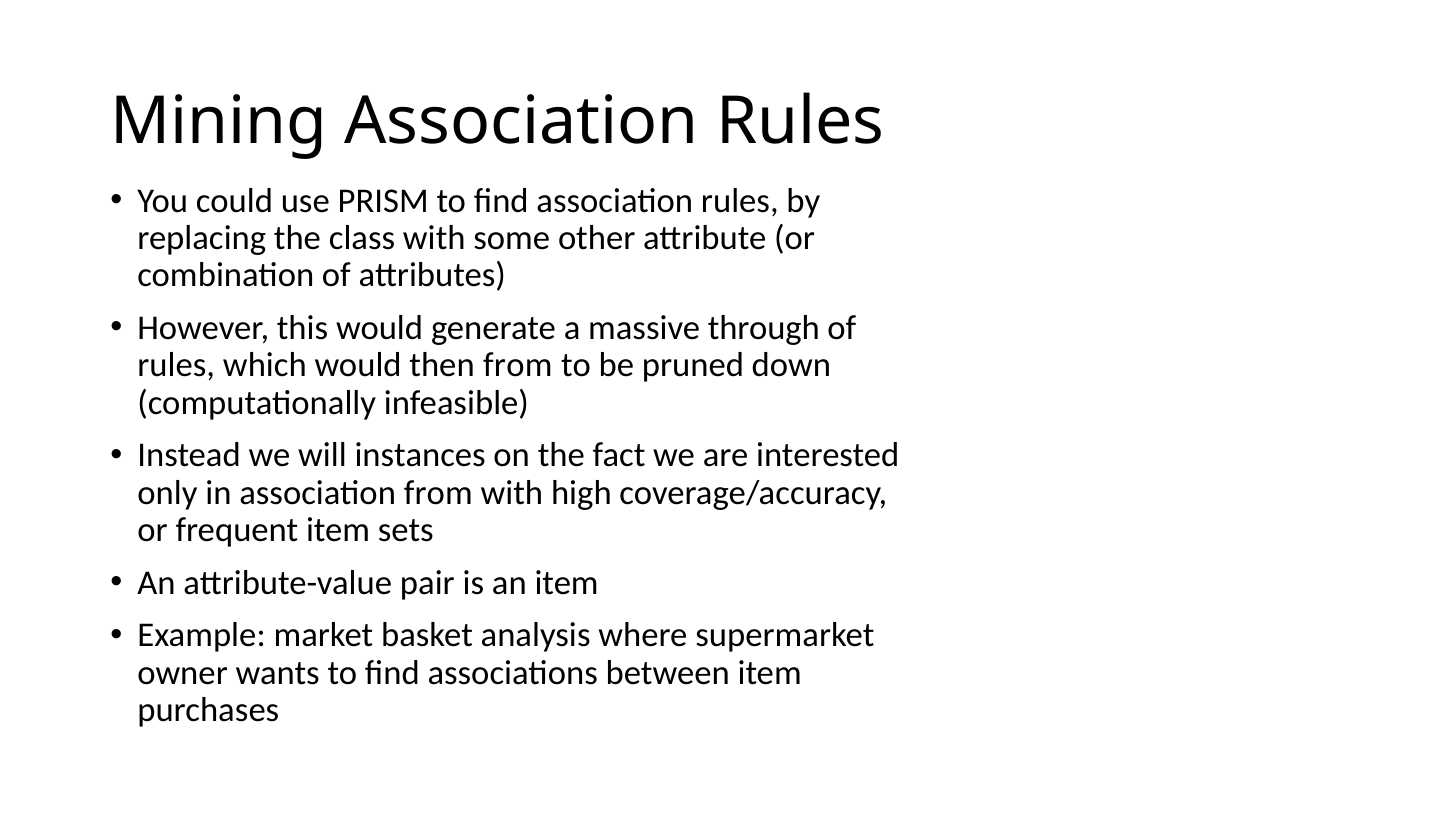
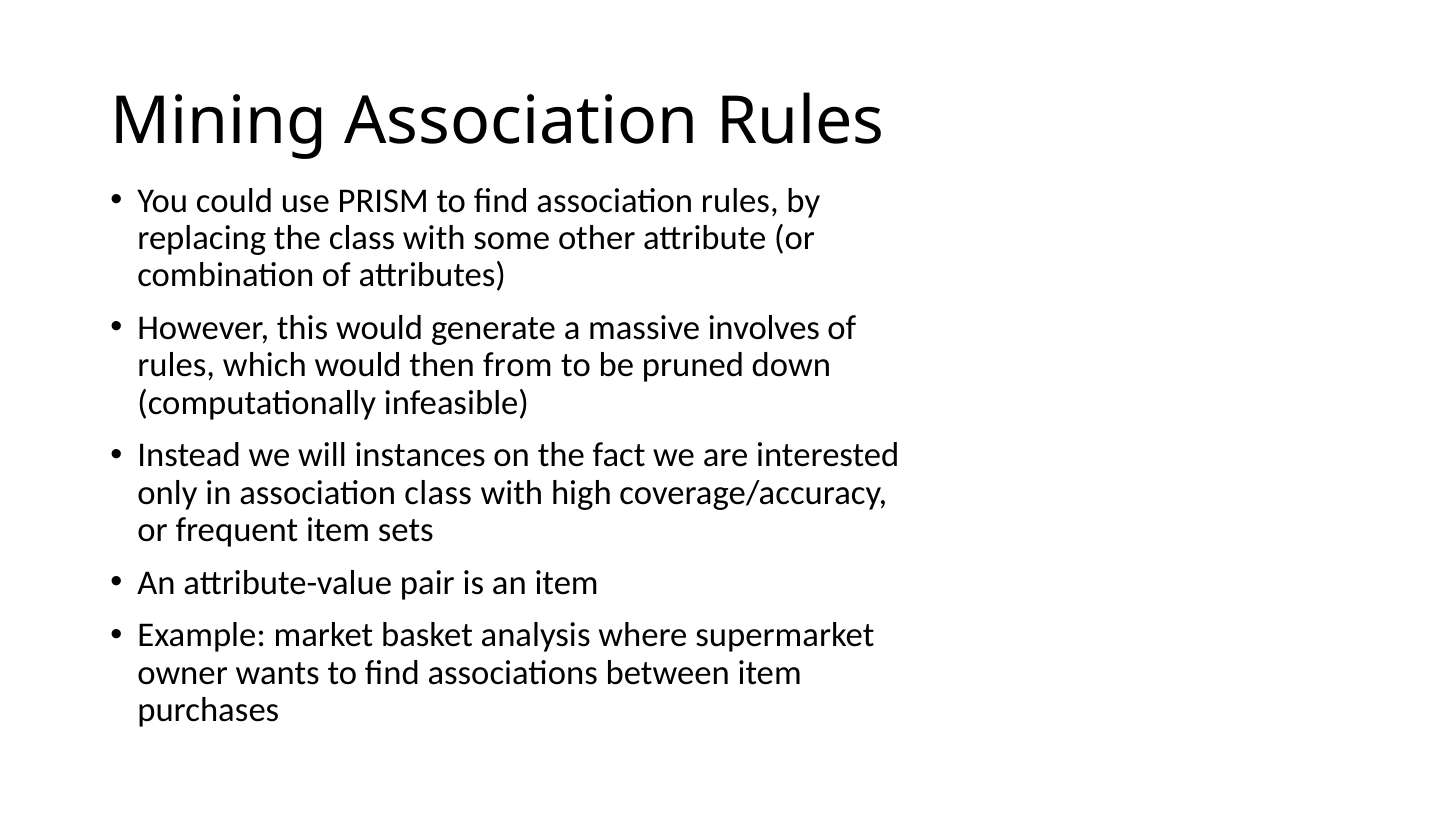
through: through -> involves
association from: from -> class
